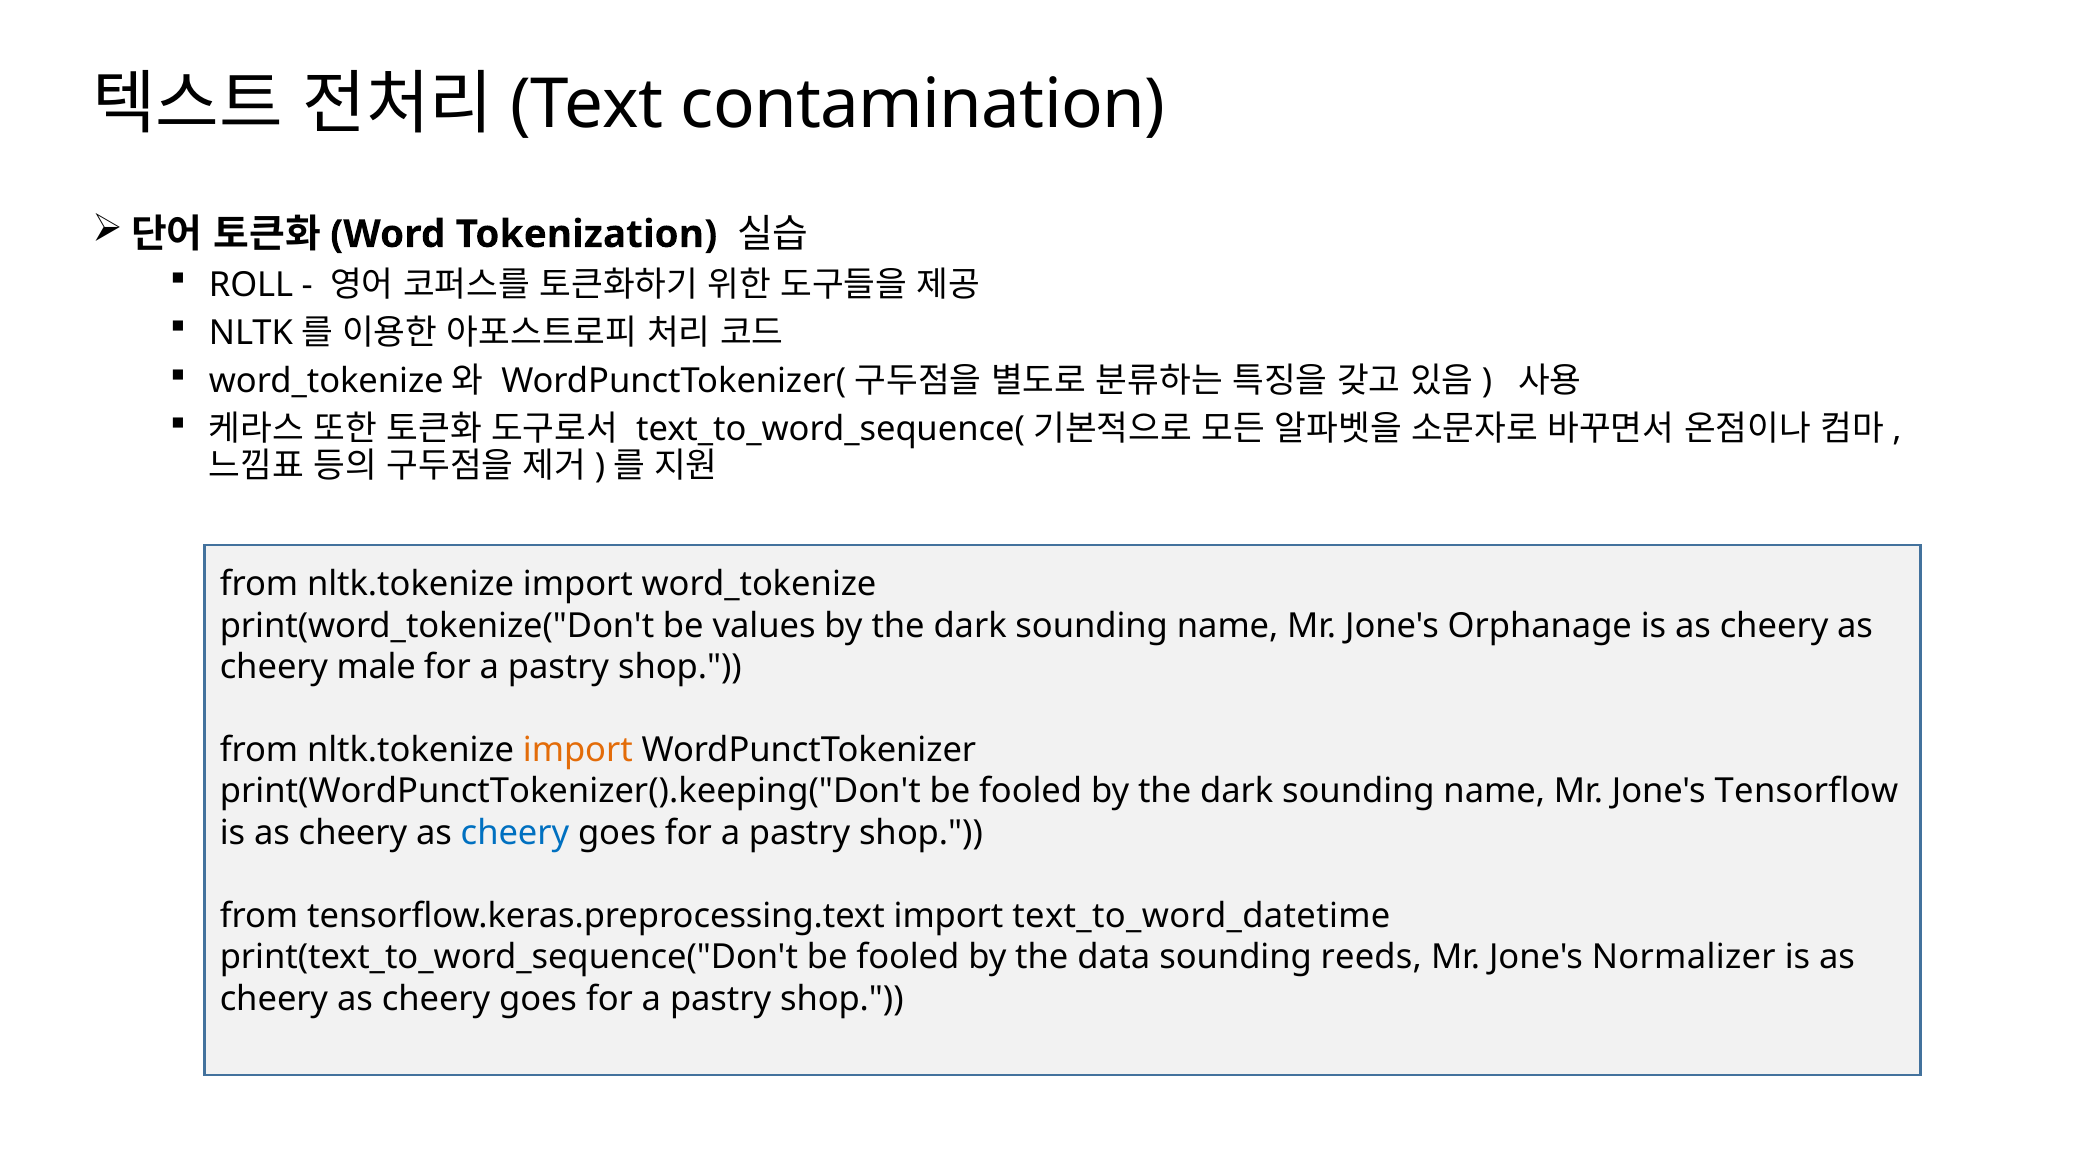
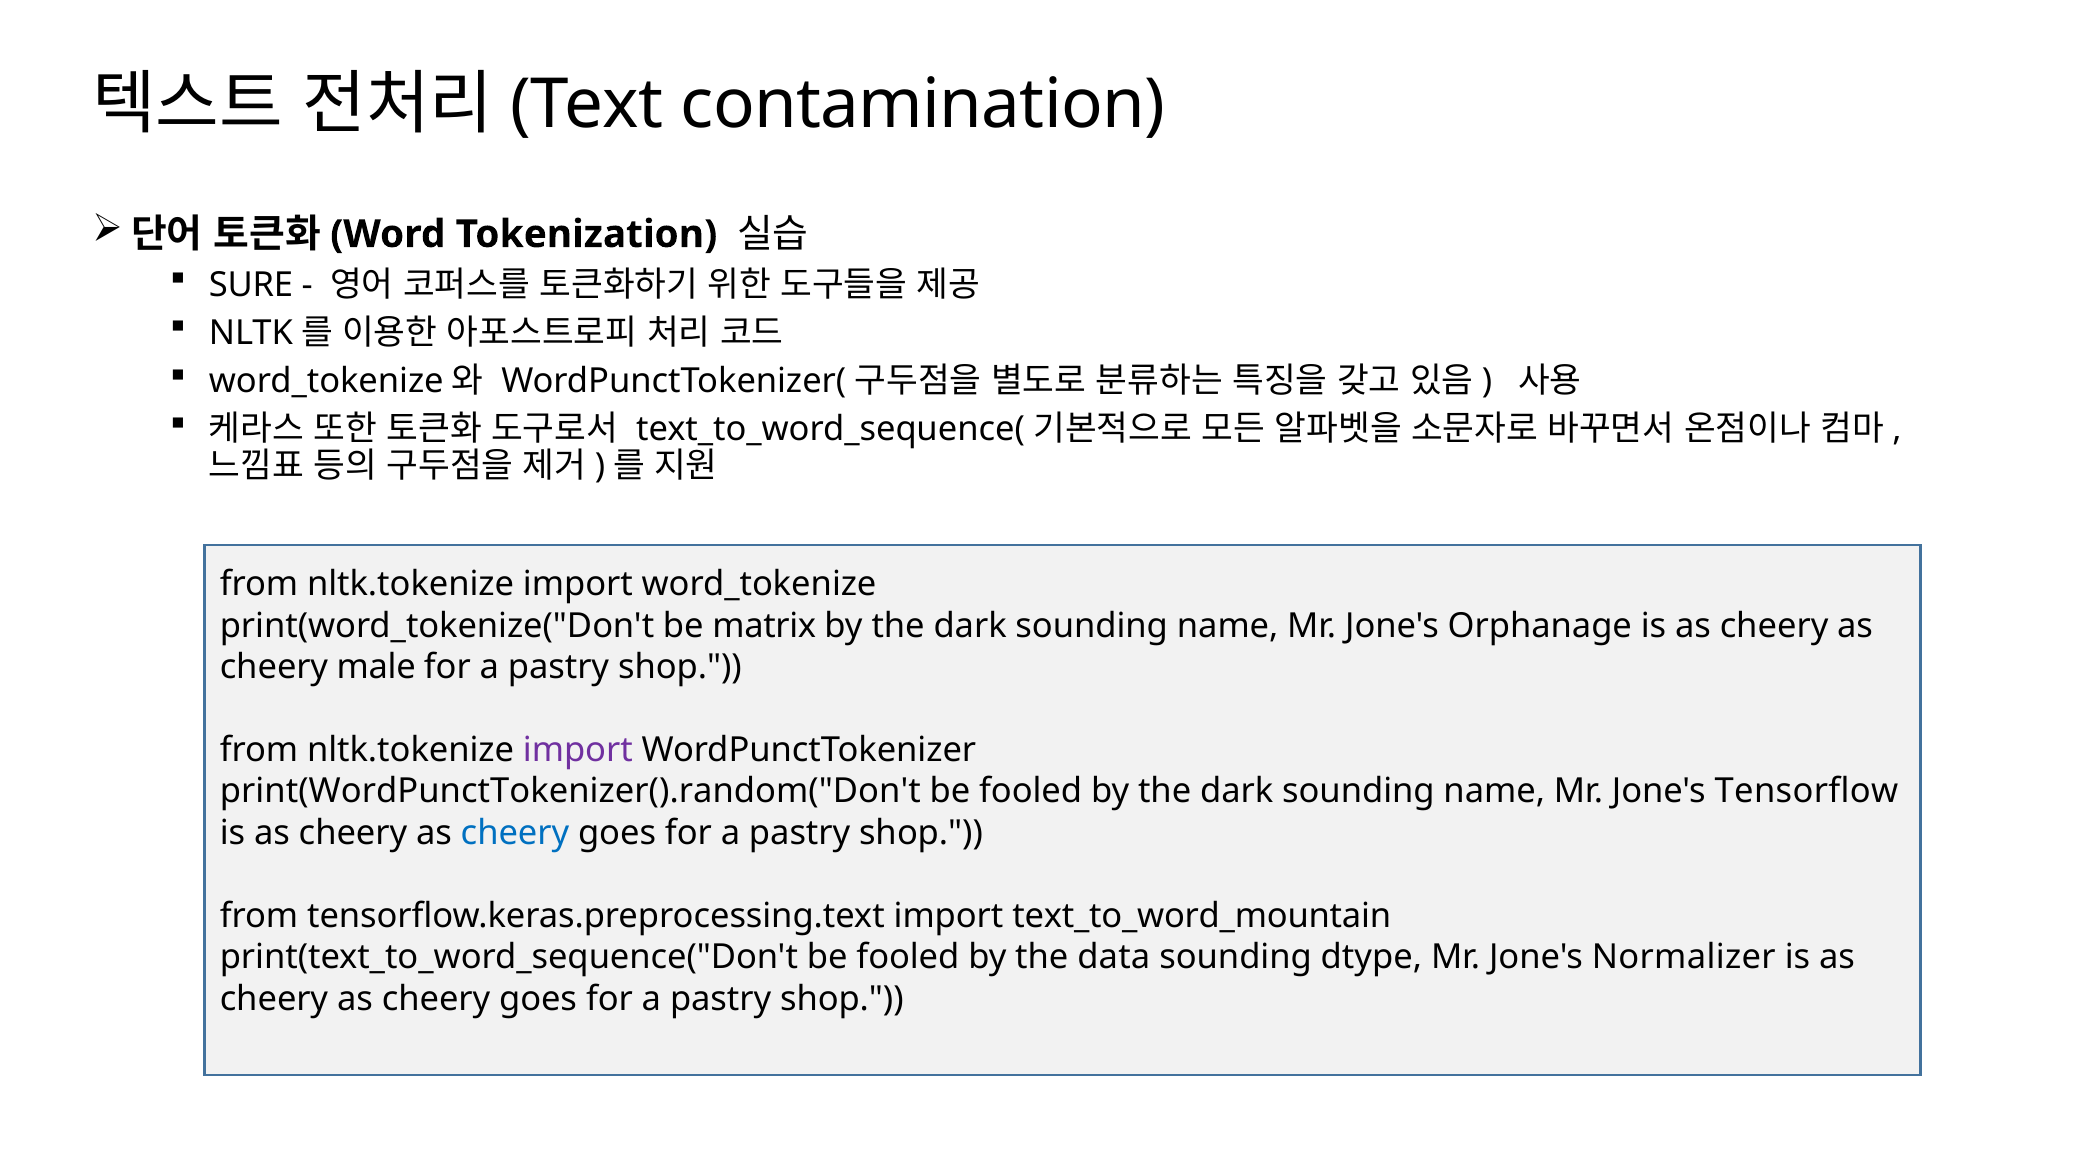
ROLL: ROLL -> SURE
values: values -> matrix
import at (578, 750) colour: orange -> purple
print(WordPunctTokenizer().keeping("Don't: print(WordPunctTokenizer().keeping("Don't -> print(WordPunctTokenizer().random("Don't
text_to_word_datetime: text_to_word_datetime -> text_to_word_mountain
reeds: reeds -> dtype
